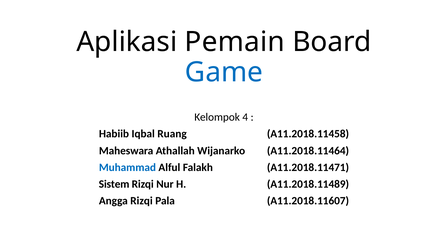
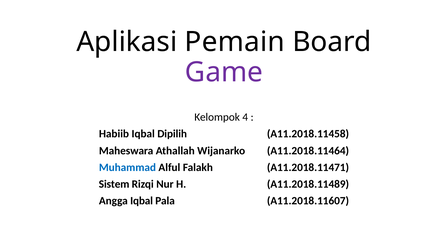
Game colour: blue -> purple
Ruang: Ruang -> Dipilih
Angga Rizqi: Rizqi -> Iqbal
